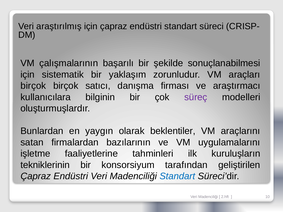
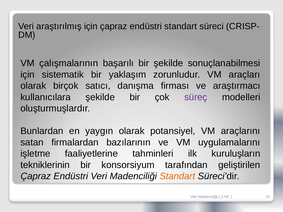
birçok at (33, 86): birçok -> olarak
kullanıcılara bilginin: bilginin -> şekilde
beklentiler: beklentiler -> potansiyel
Standart at (177, 176) colour: blue -> orange
